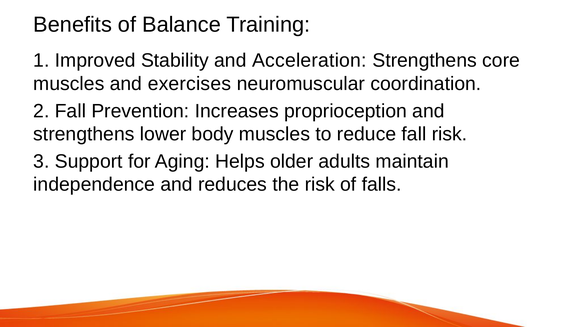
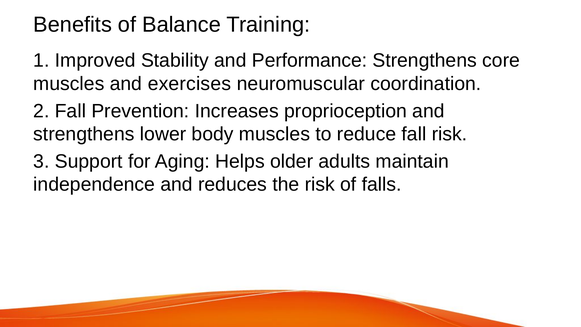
Acceleration: Acceleration -> Performance
